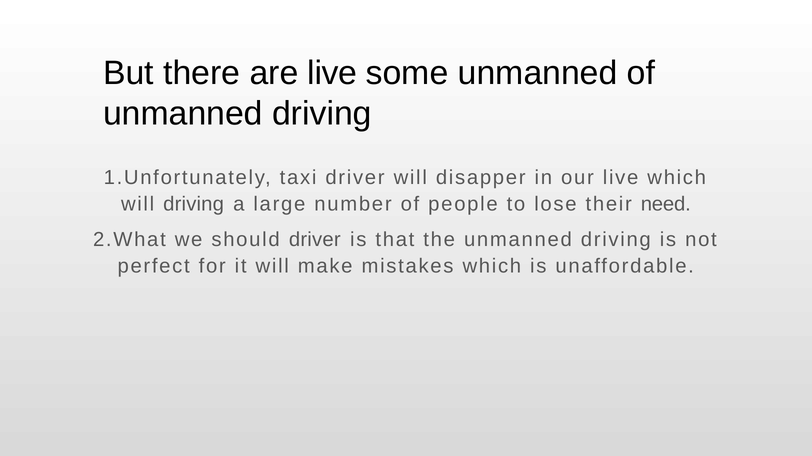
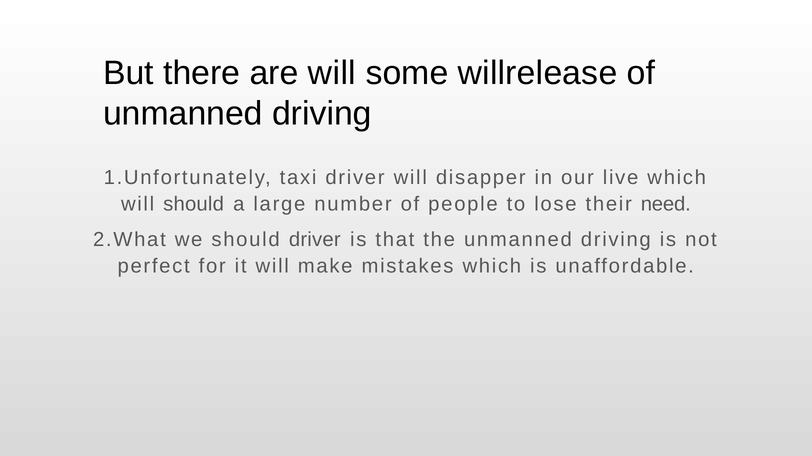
are live: live -> will
some unmanned: unmanned -> willrelease
will driving: driving -> should
